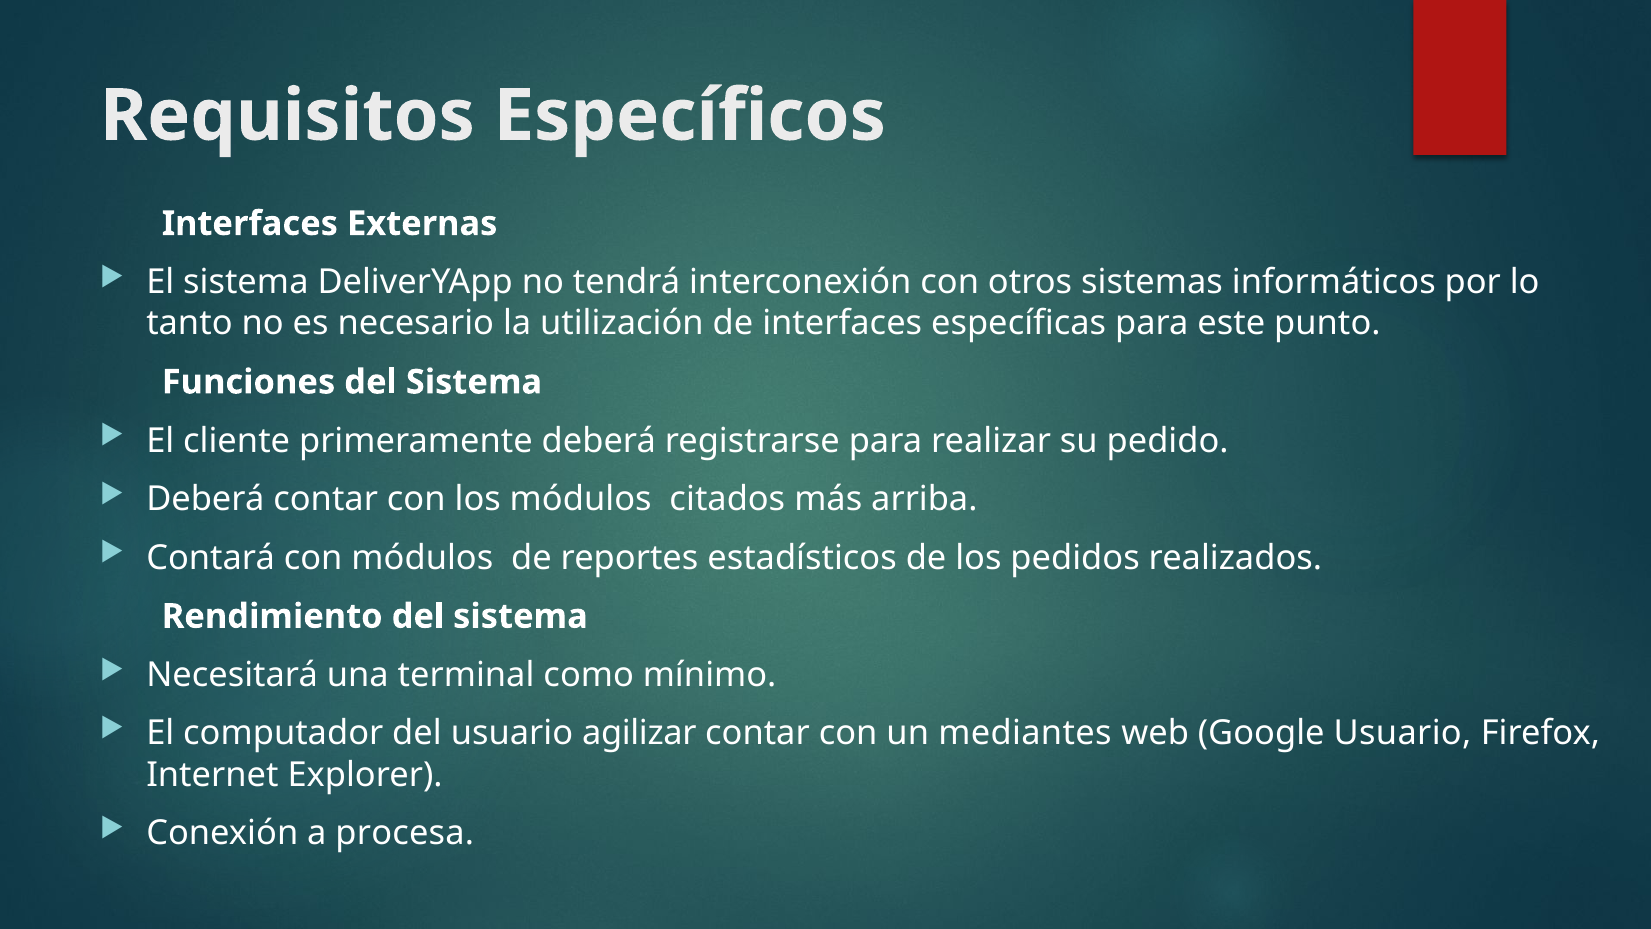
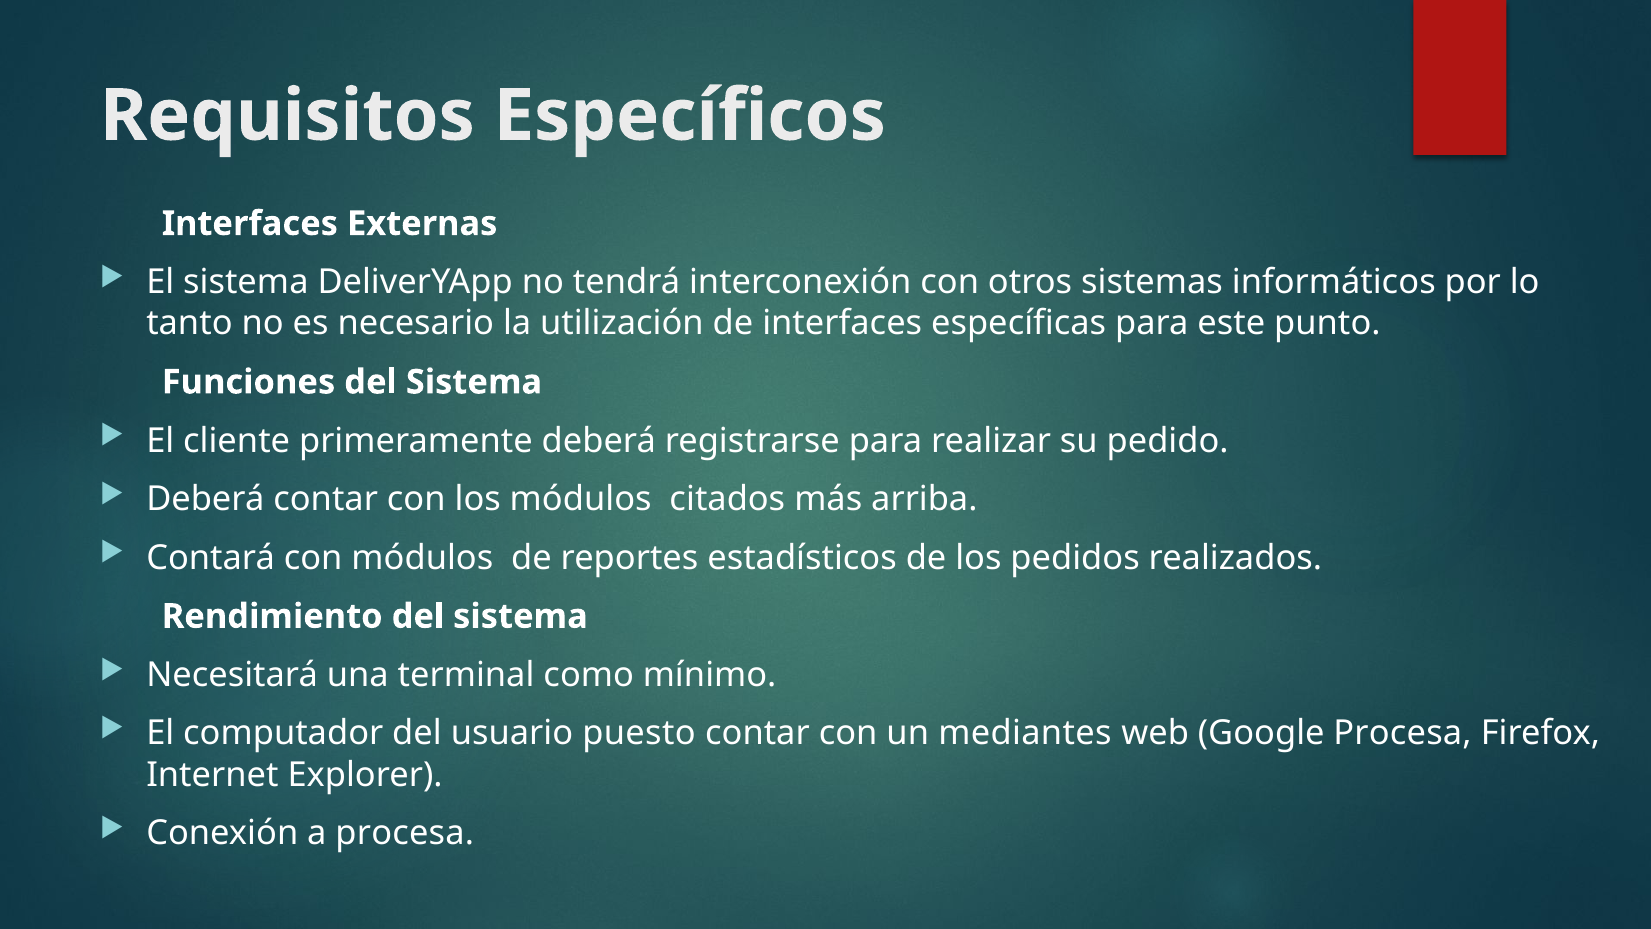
agilizar: agilizar -> puesto
Google Usuario: Usuario -> Procesa
